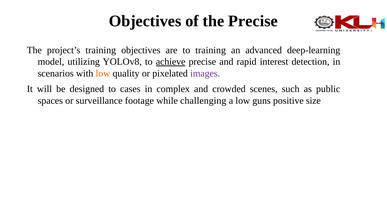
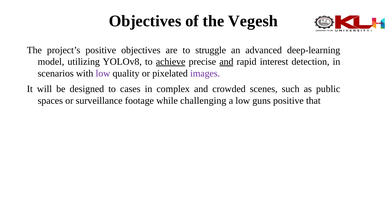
the Precise: Precise -> Vegesh
project’s training: training -> positive
to training: training -> struggle
and at (226, 62) underline: none -> present
low at (103, 73) colour: orange -> purple
size: size -> that
